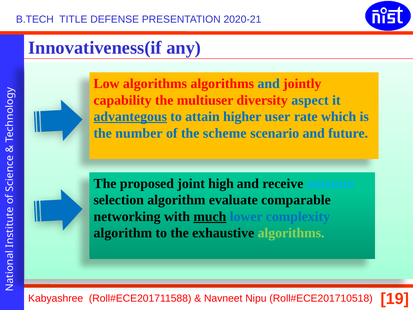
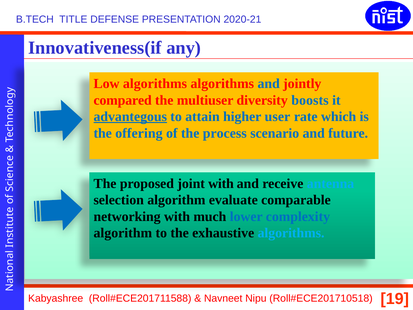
capability: capability -> compared
aspect: aspect -> boosts
number: number -> offering
scheme: scheme -> process
joint high: high -> with
much underline: present -> none
algorithms at (291, 233) colour: light green -> light blue
